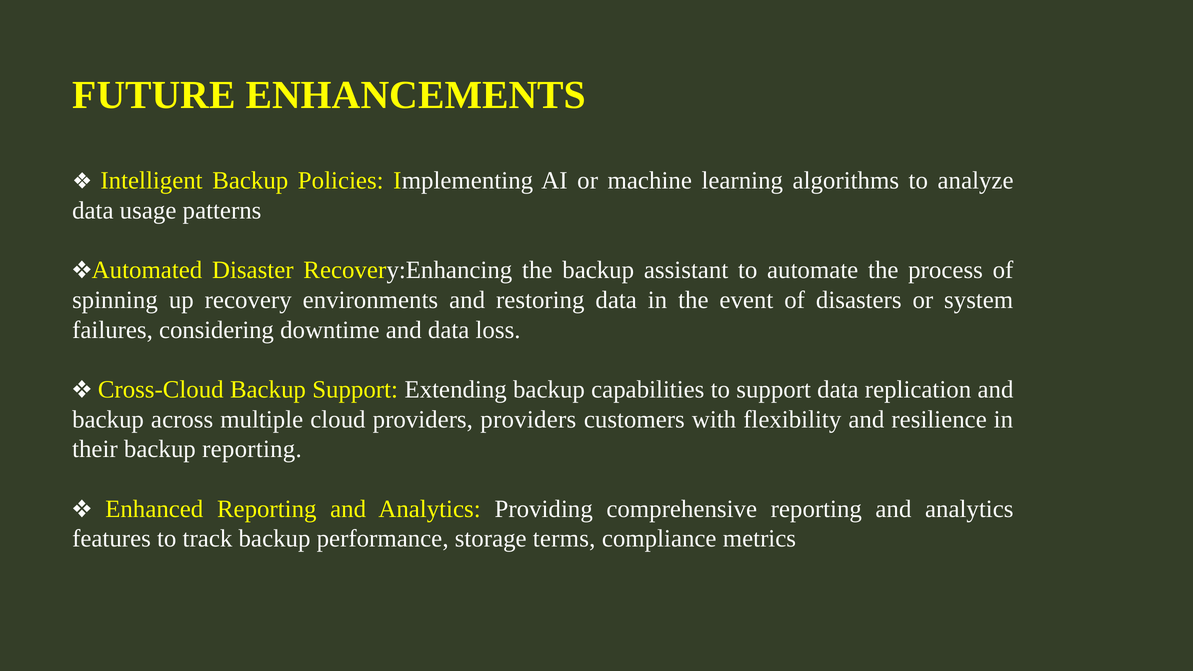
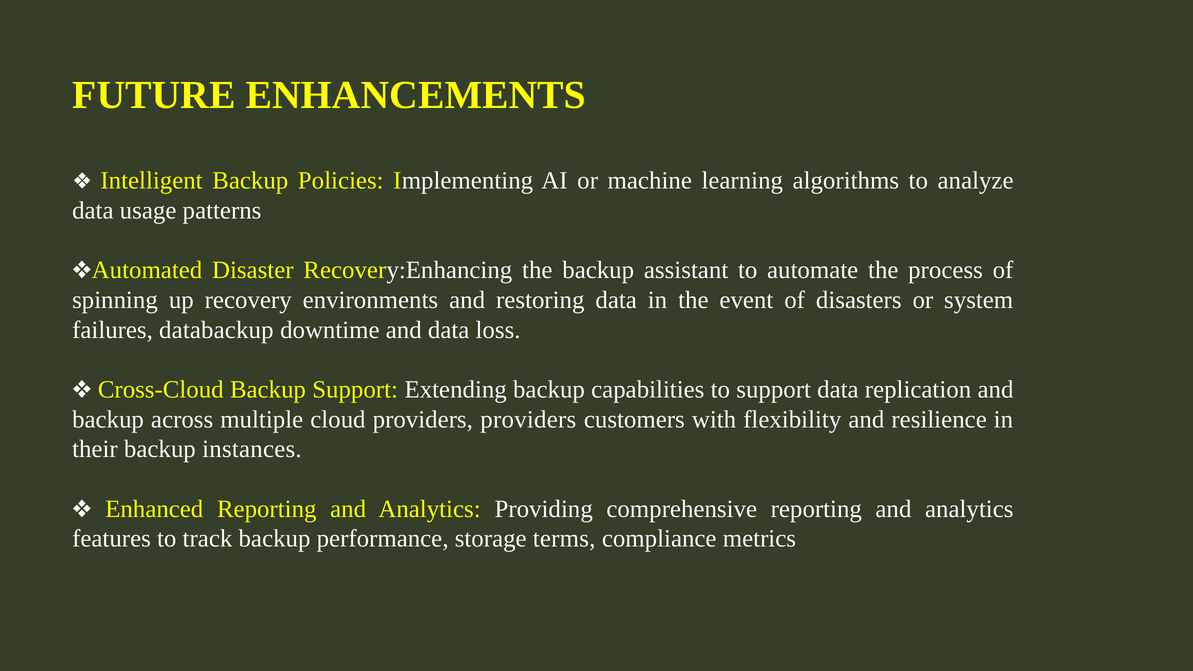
considering: considering -> databackup
backup reporting: reporting -> instances
